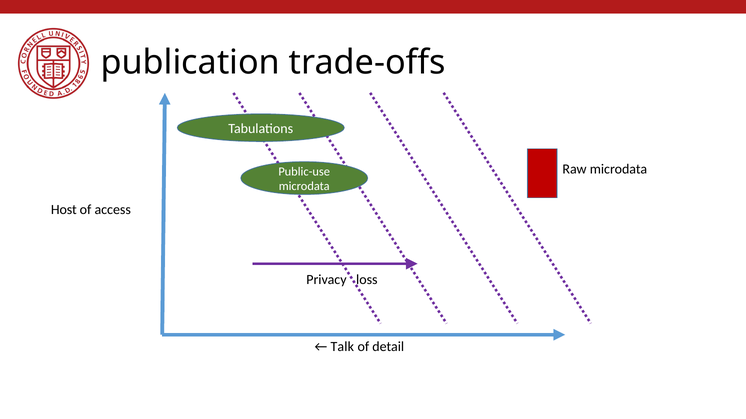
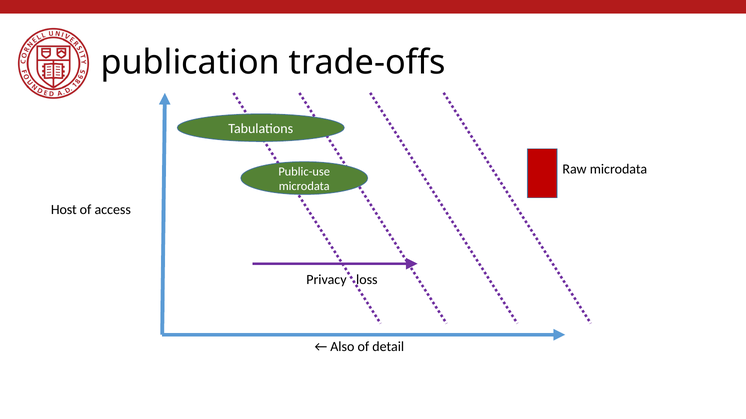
Talk: Talk -> Also
